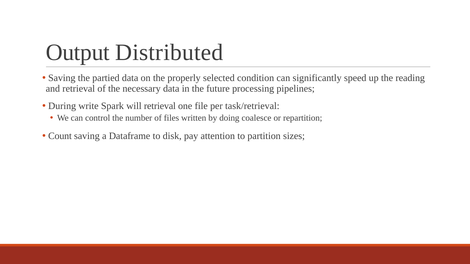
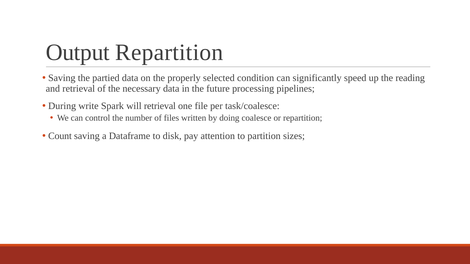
Output Distributed: Distributed -> Repartition
task/retrieval: task/retrieval -> task/coalesce
